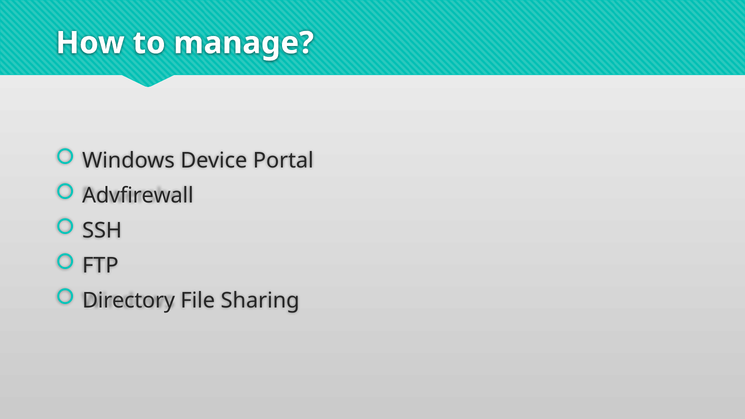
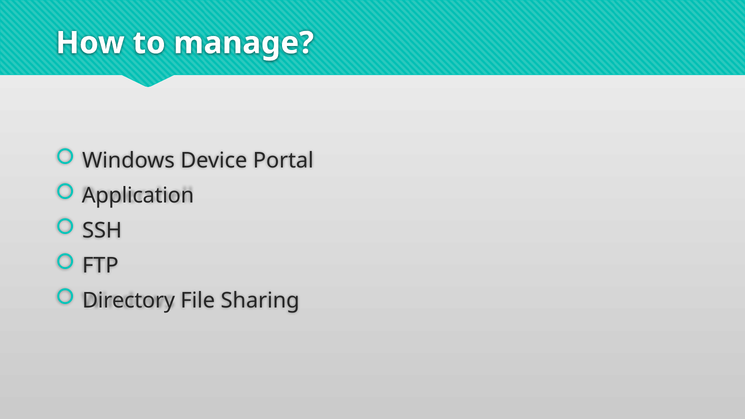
Advfirewall: Advfirewall -> Application
